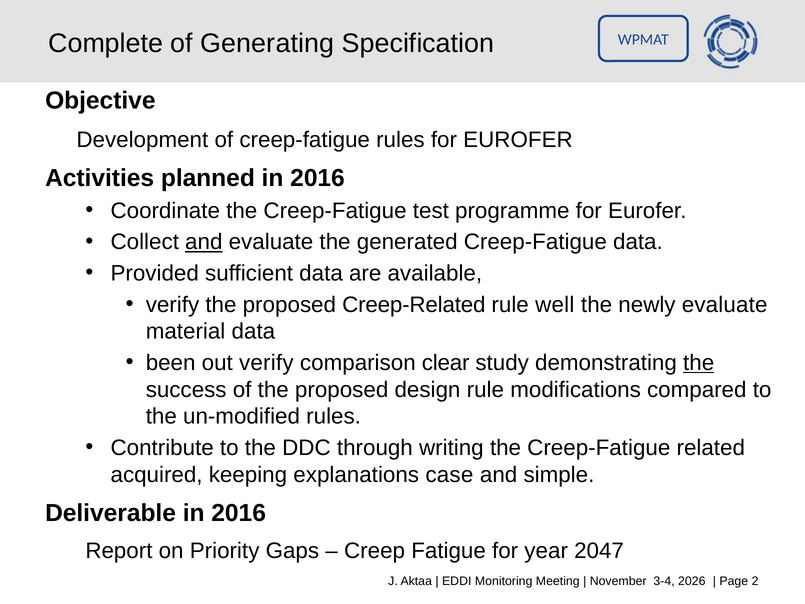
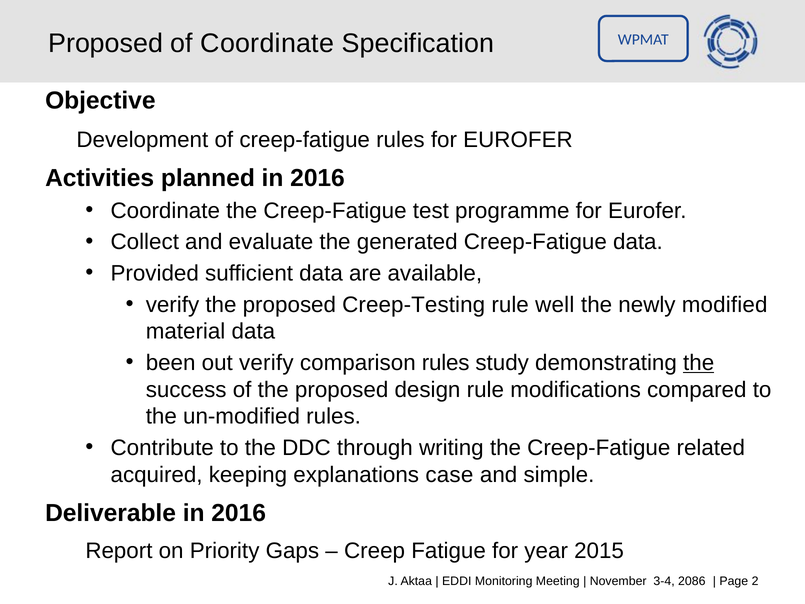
Complete at (106, 43): Complete -> Proposed
of Generating: Generating -> Coordinate
and at (204, 242) underline: present -> none
Creep-Related: Creep-Related -> Creep-Testing
newly evaluate: evaluate -> modified
comparison clear: clear -> rules
2047: 2047 -> 2015
2026: 2026 -> 2086
